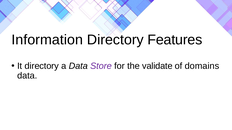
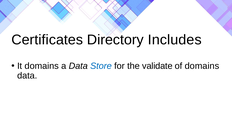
Information: Information -> Certificates
Features: Features -> Includes
It directory: directory -> domains
Store colour: purple -> blue
